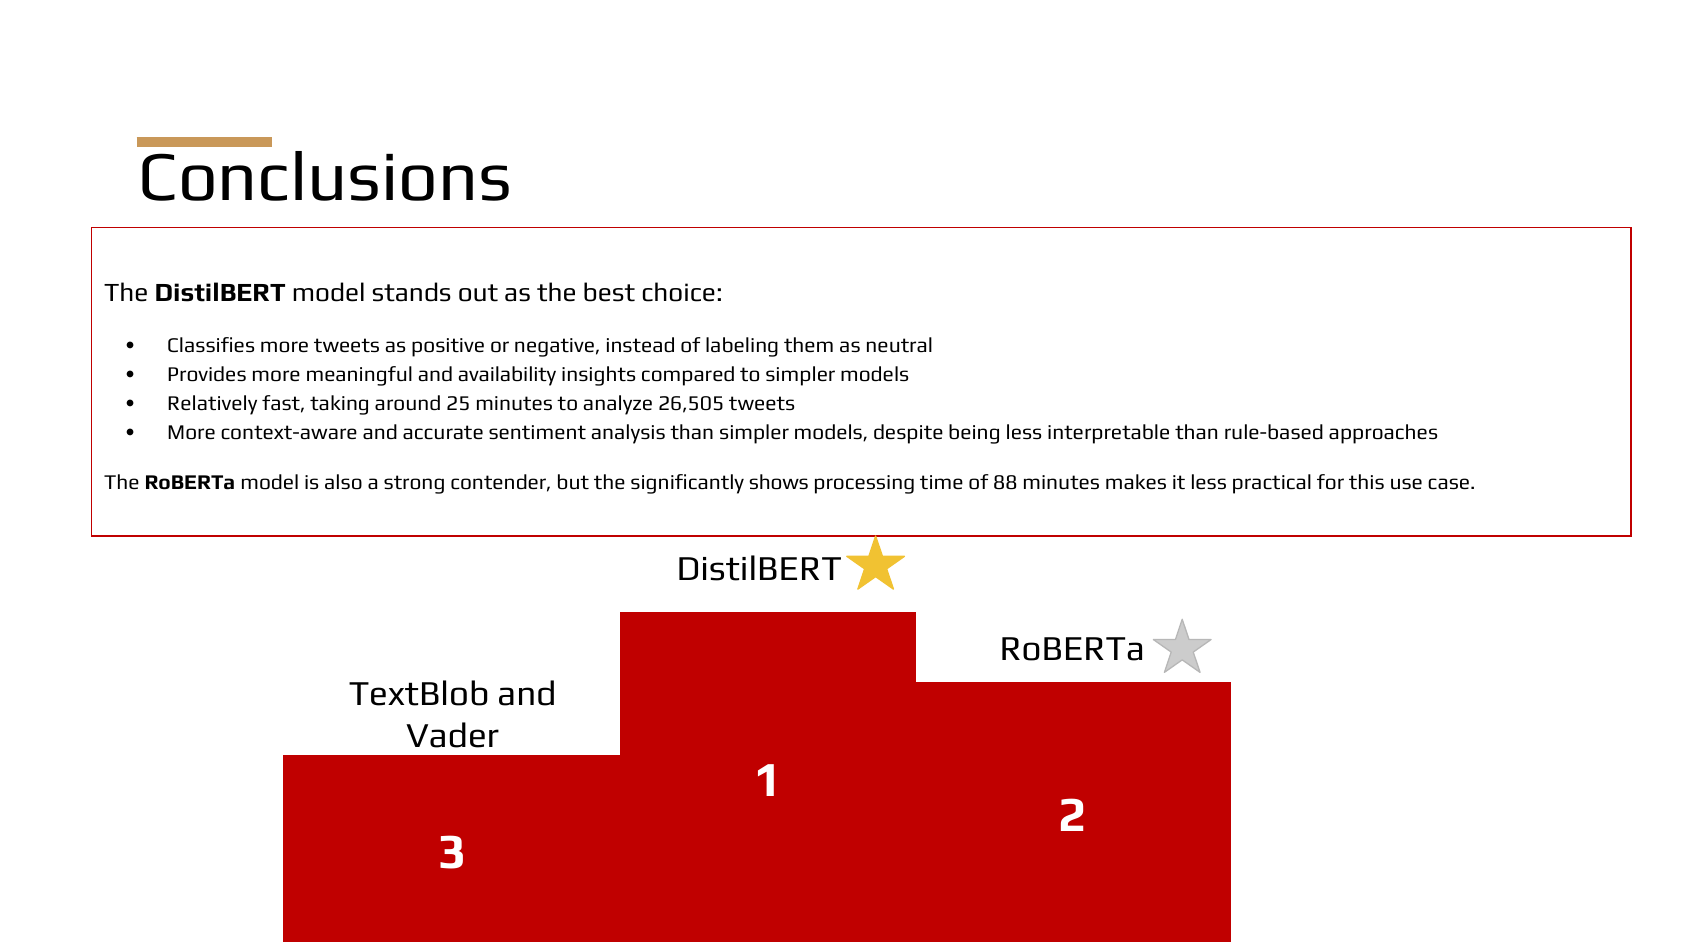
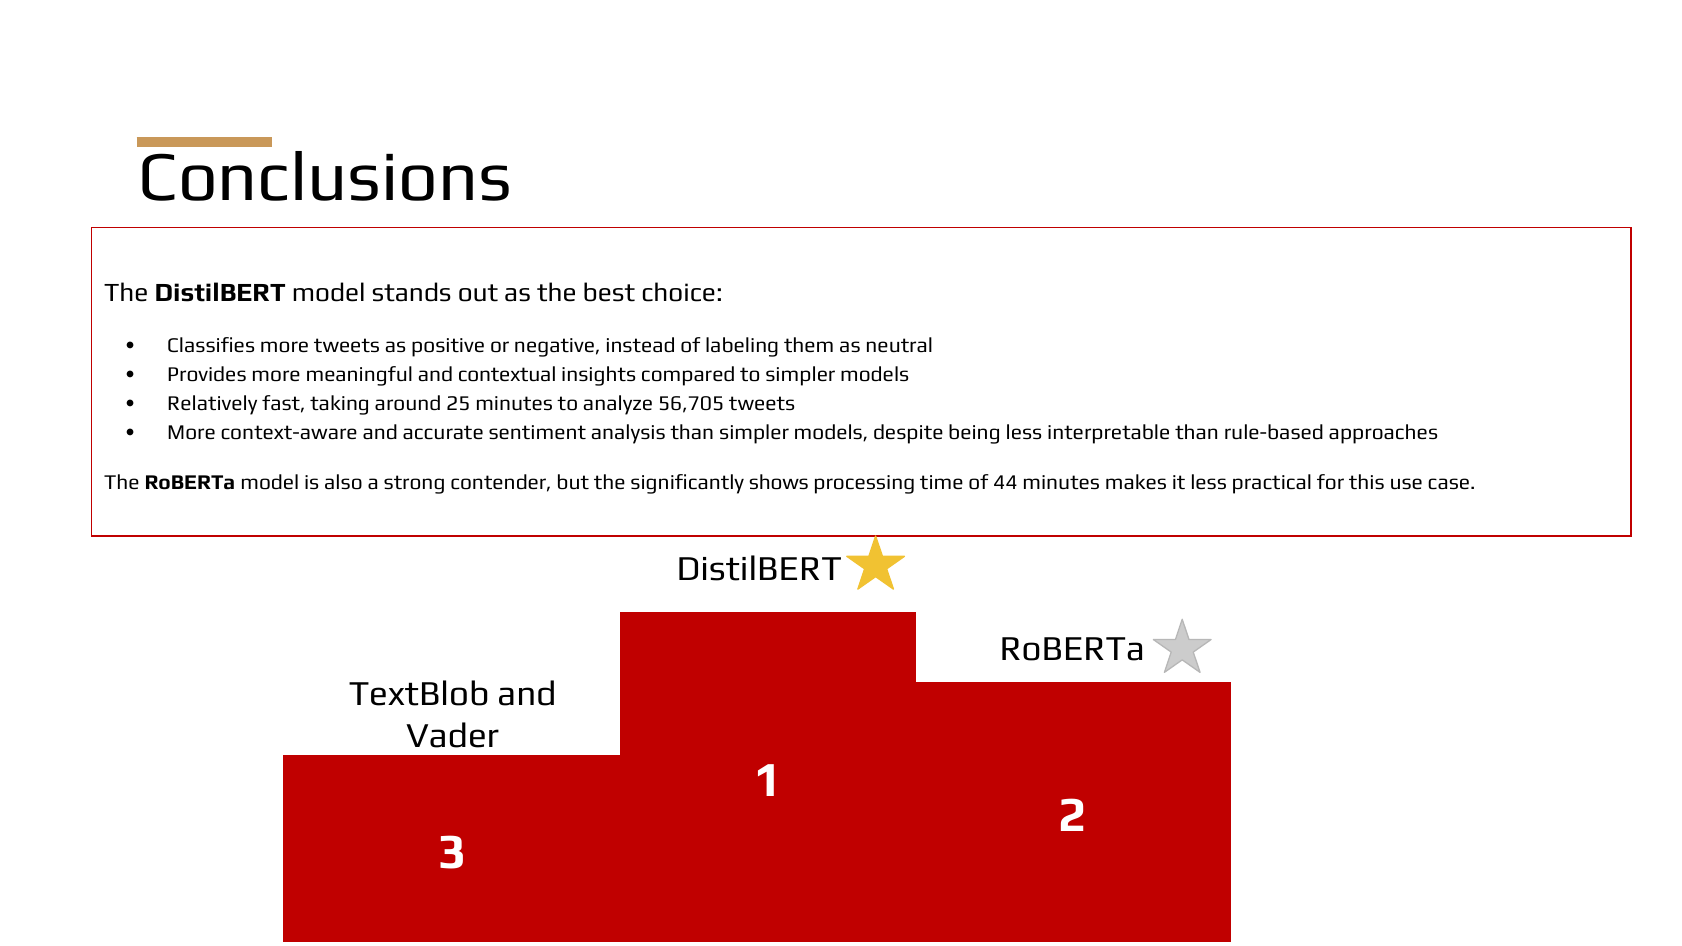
availability: availability -> contextual
26,505: 26,505 -> 56,705
88: 88 -> 44
